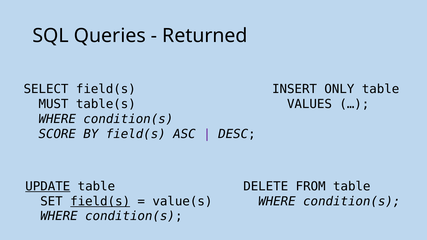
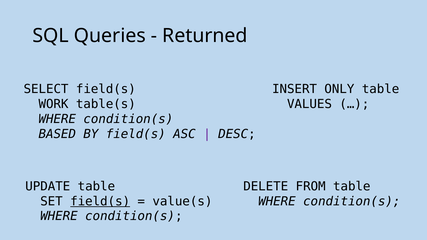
MUST: MUST -> WORK
SCORE: SCORE -> BASED
UPDATE underline: present -> none
